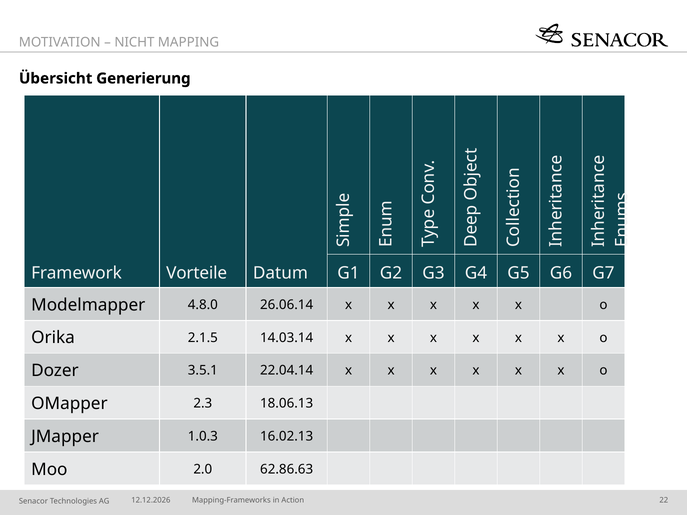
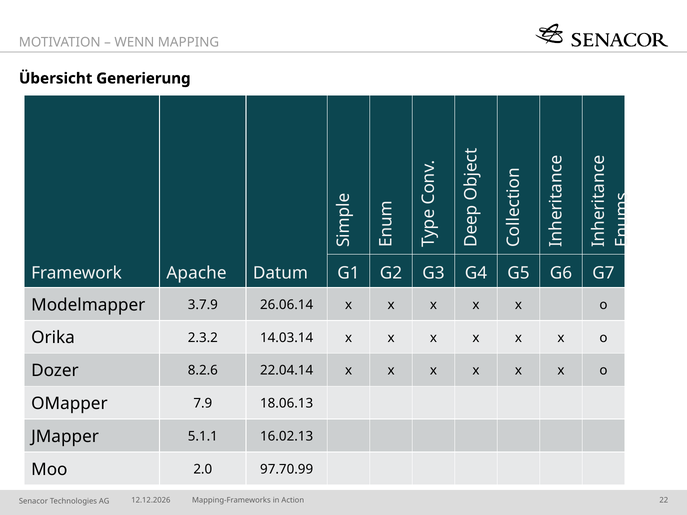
NICHT: NICHT -> WENN
Vorteile: Vorteile -> Apache
4.8.0: 4.8.0 -> 3.7.9
2.1.5: 2.1.5 -> 2.3.2
3.5.1: 3.5.1 -> 8.2.6
2.3: 2.3 -> 7.9
1.0.3: 1.0.3 -> 5.1.1
62.86.63: 62.86.63 -> 97.70.99
